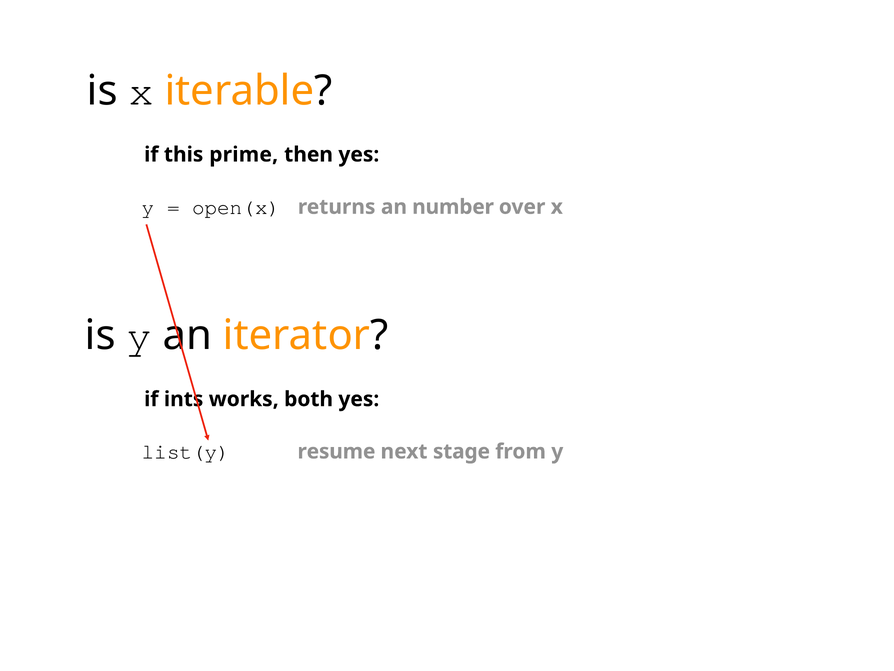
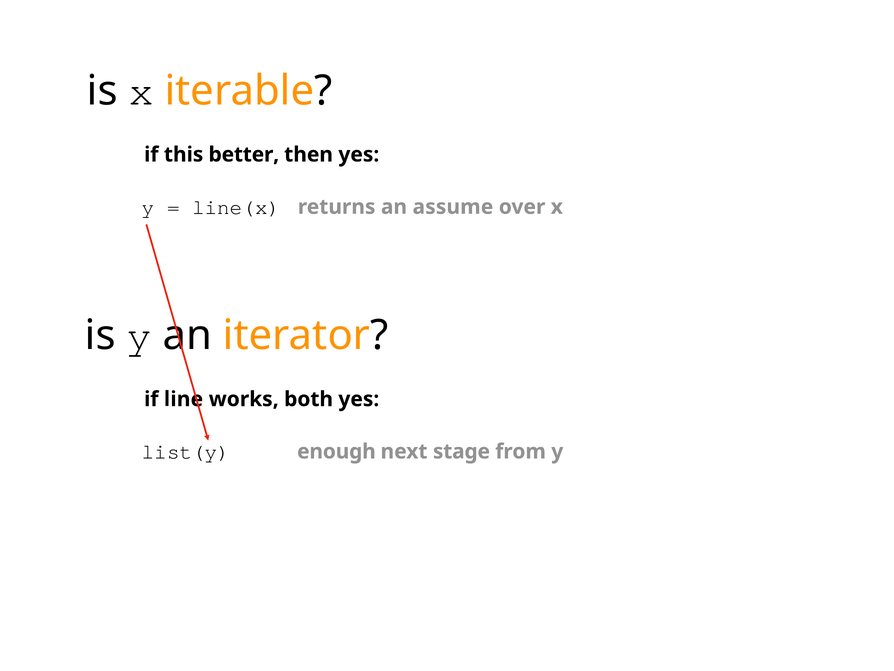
prime: prime -> better
open(x: open(x -> line(x
number: number -> assume
ints: ints -> line
resume: resume -> enough
